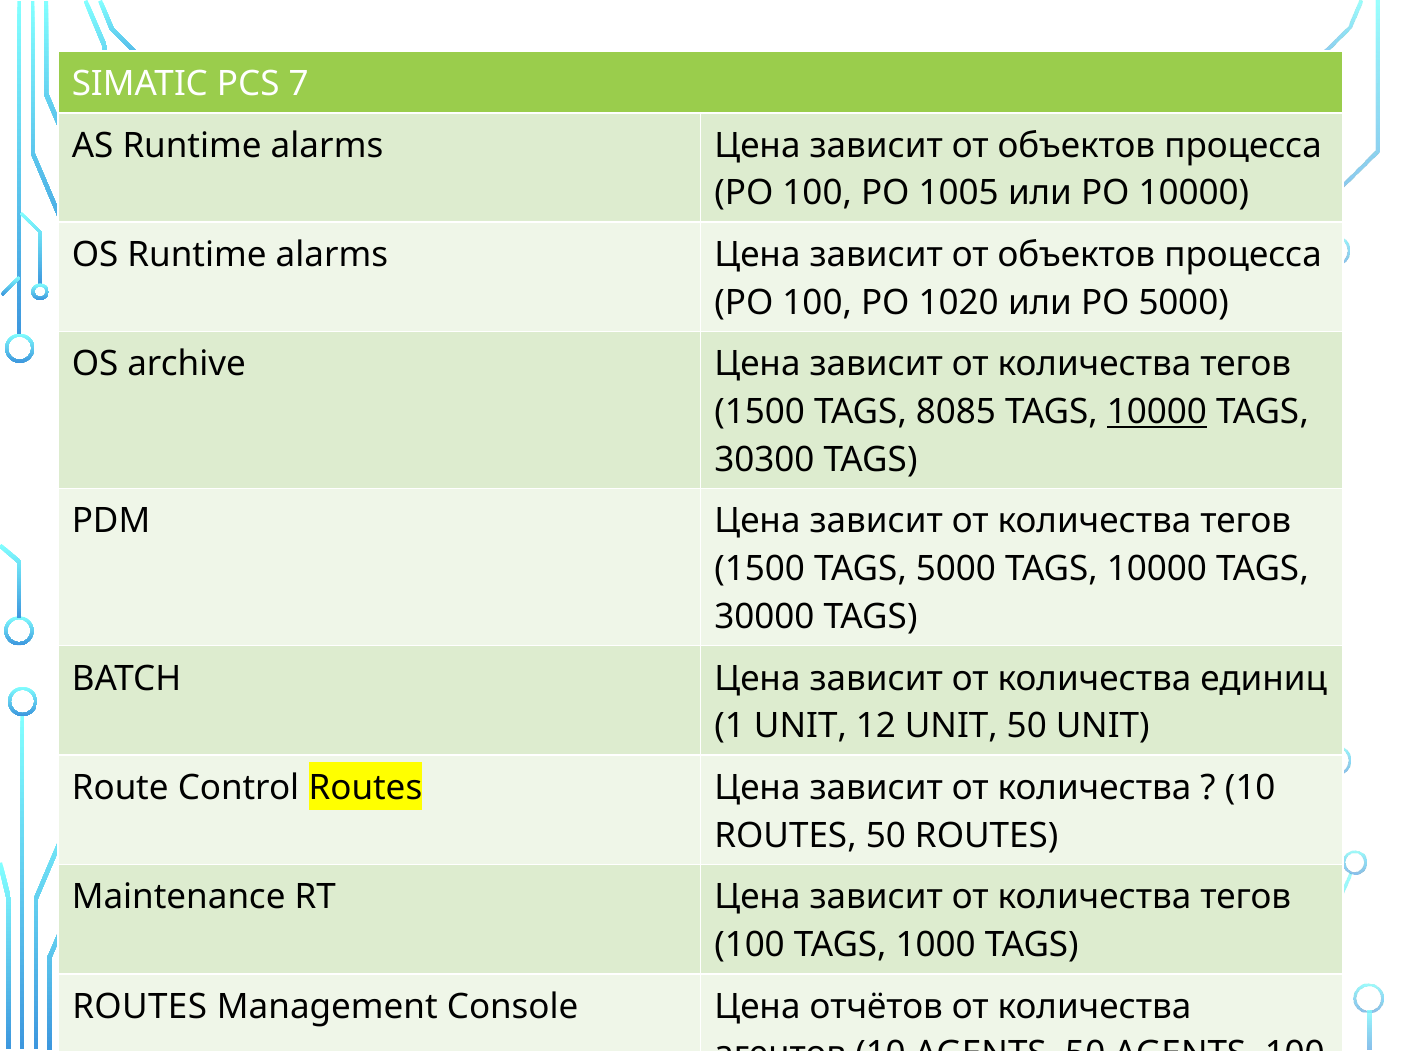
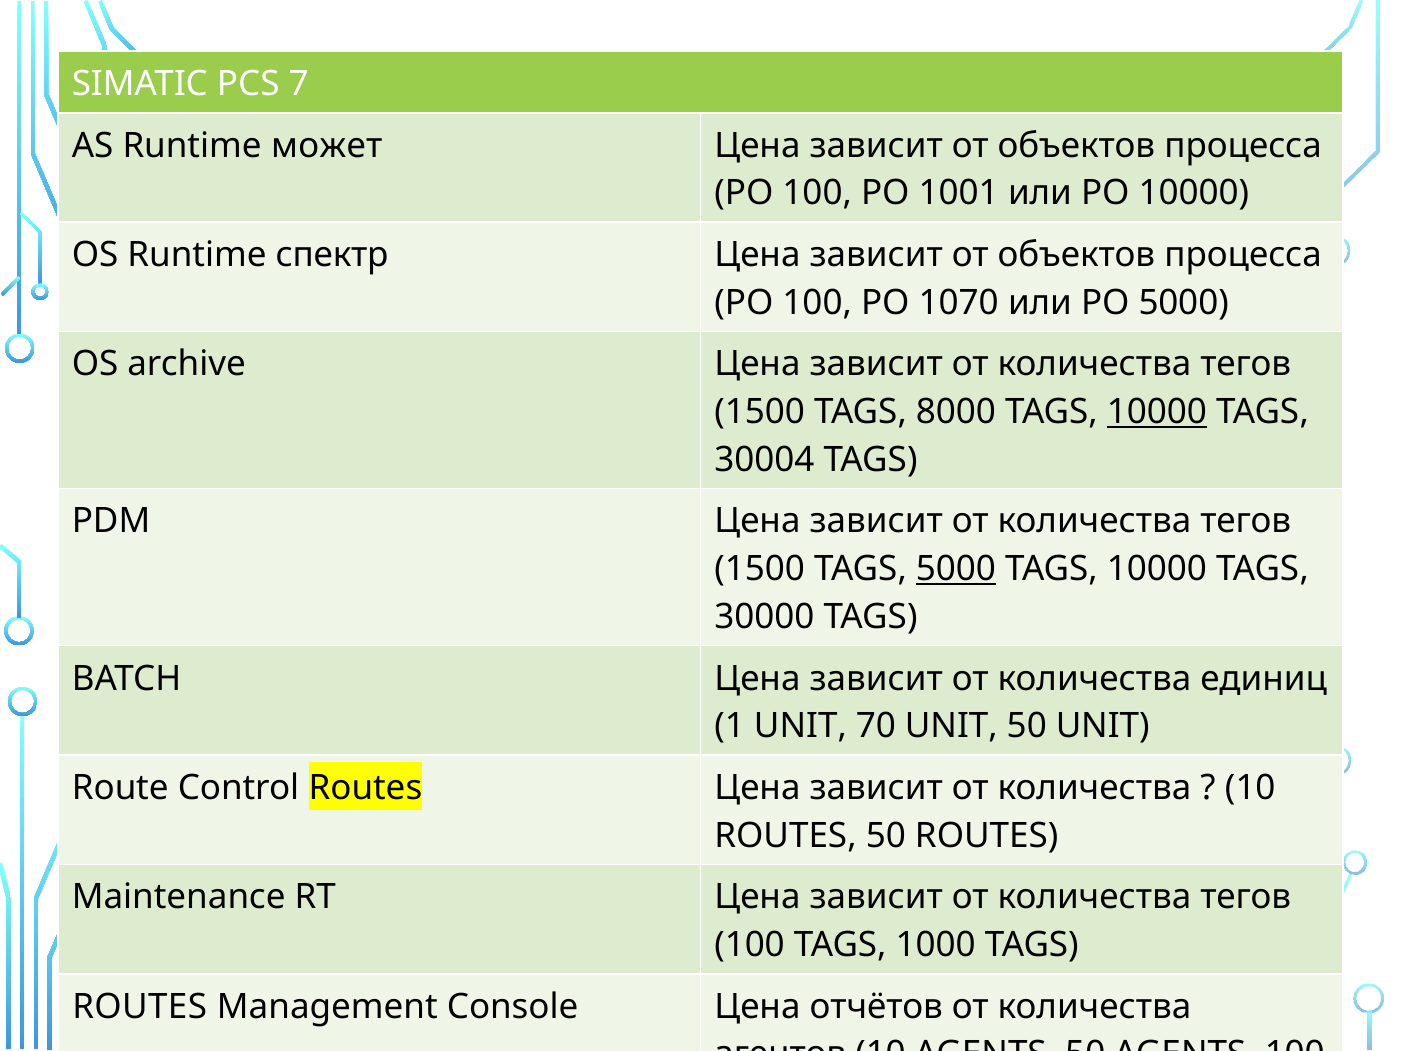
AS Runtime alarms: alarms -> может
1005: 1005 -> 1001
OS Runtime alarms: alarms -> спектр
1020: 1020 -> 1070
8085: 8085 -> 8000
30300: 30300 -> 30004
5000 at (956, 569) underline: none -> present
12: 12 -> 70
